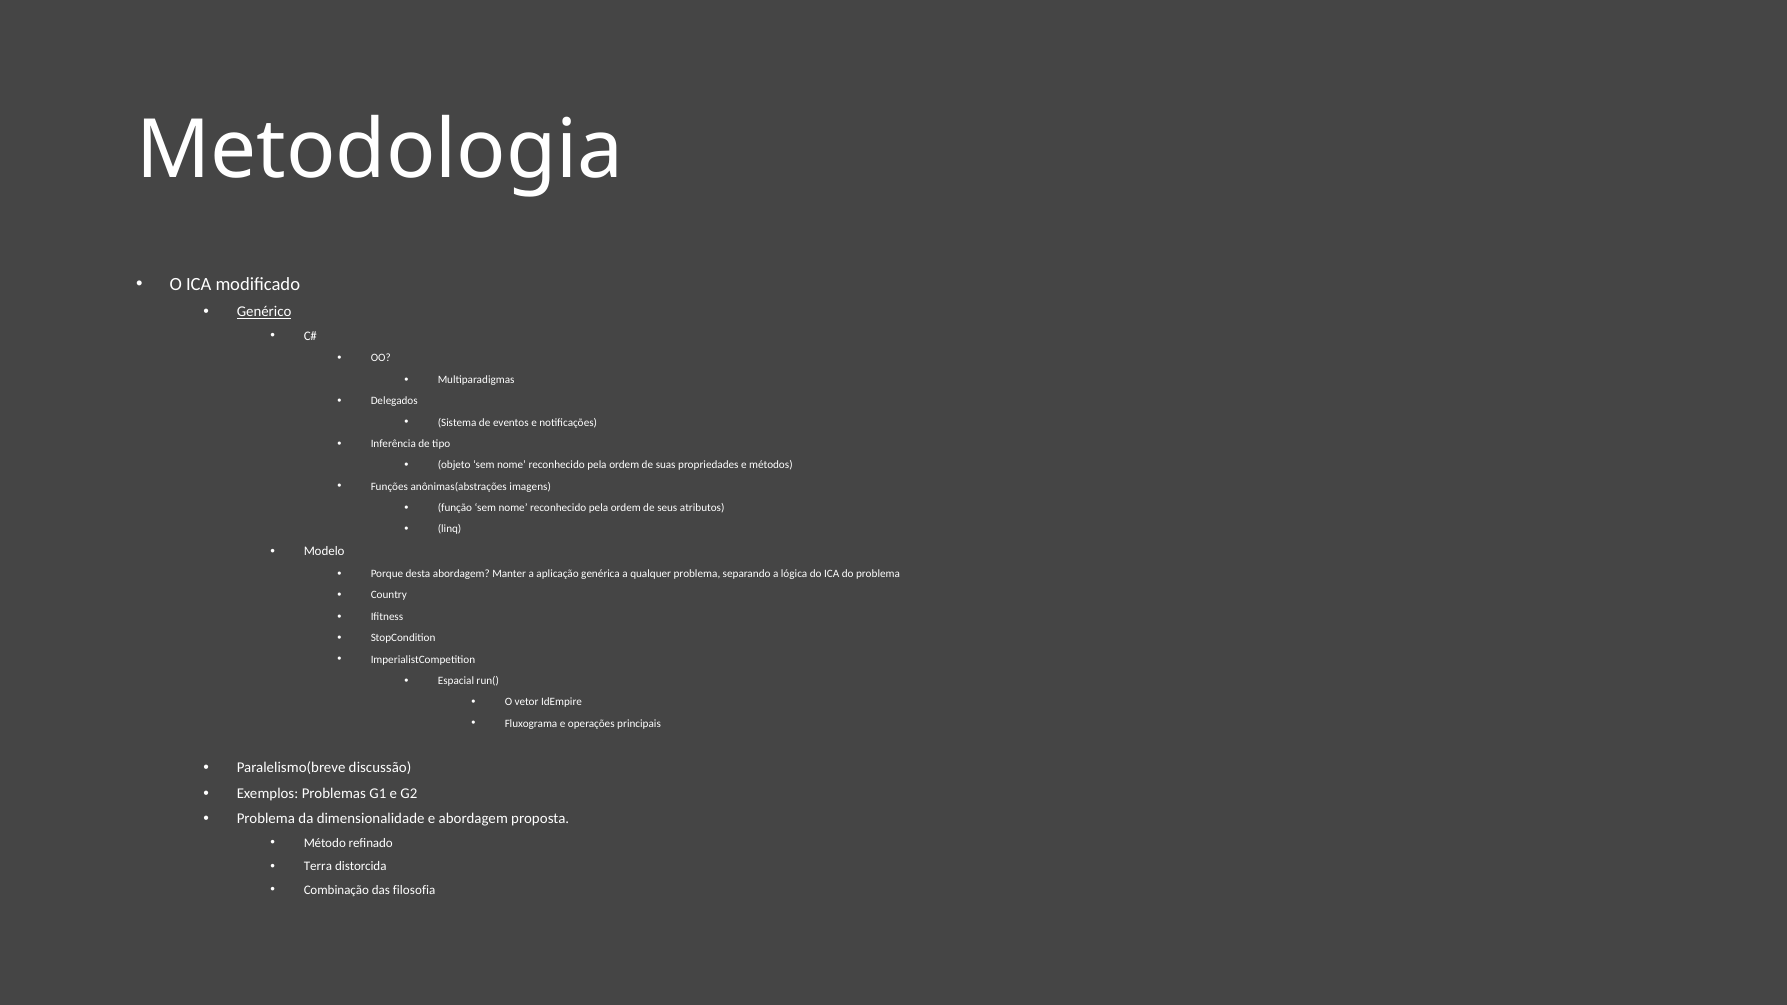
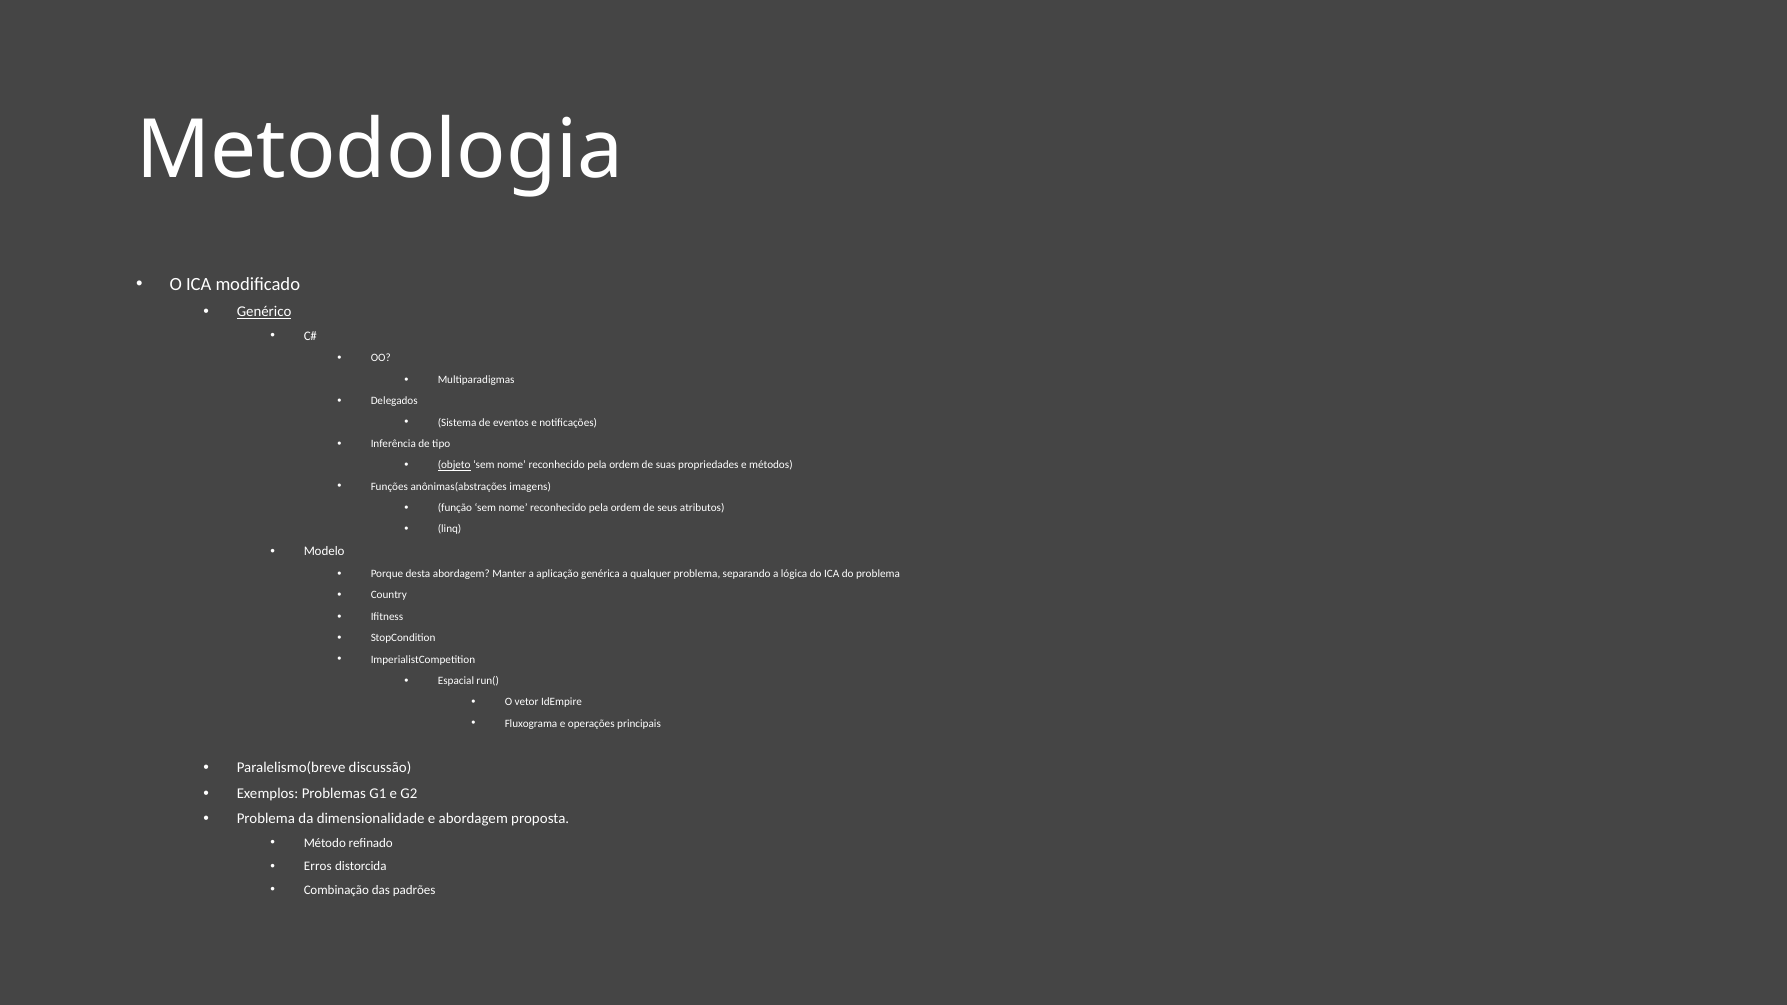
objeto underline: none -> present
Terra: Terra -> Erros
filosofia: filosofia -> padrões
